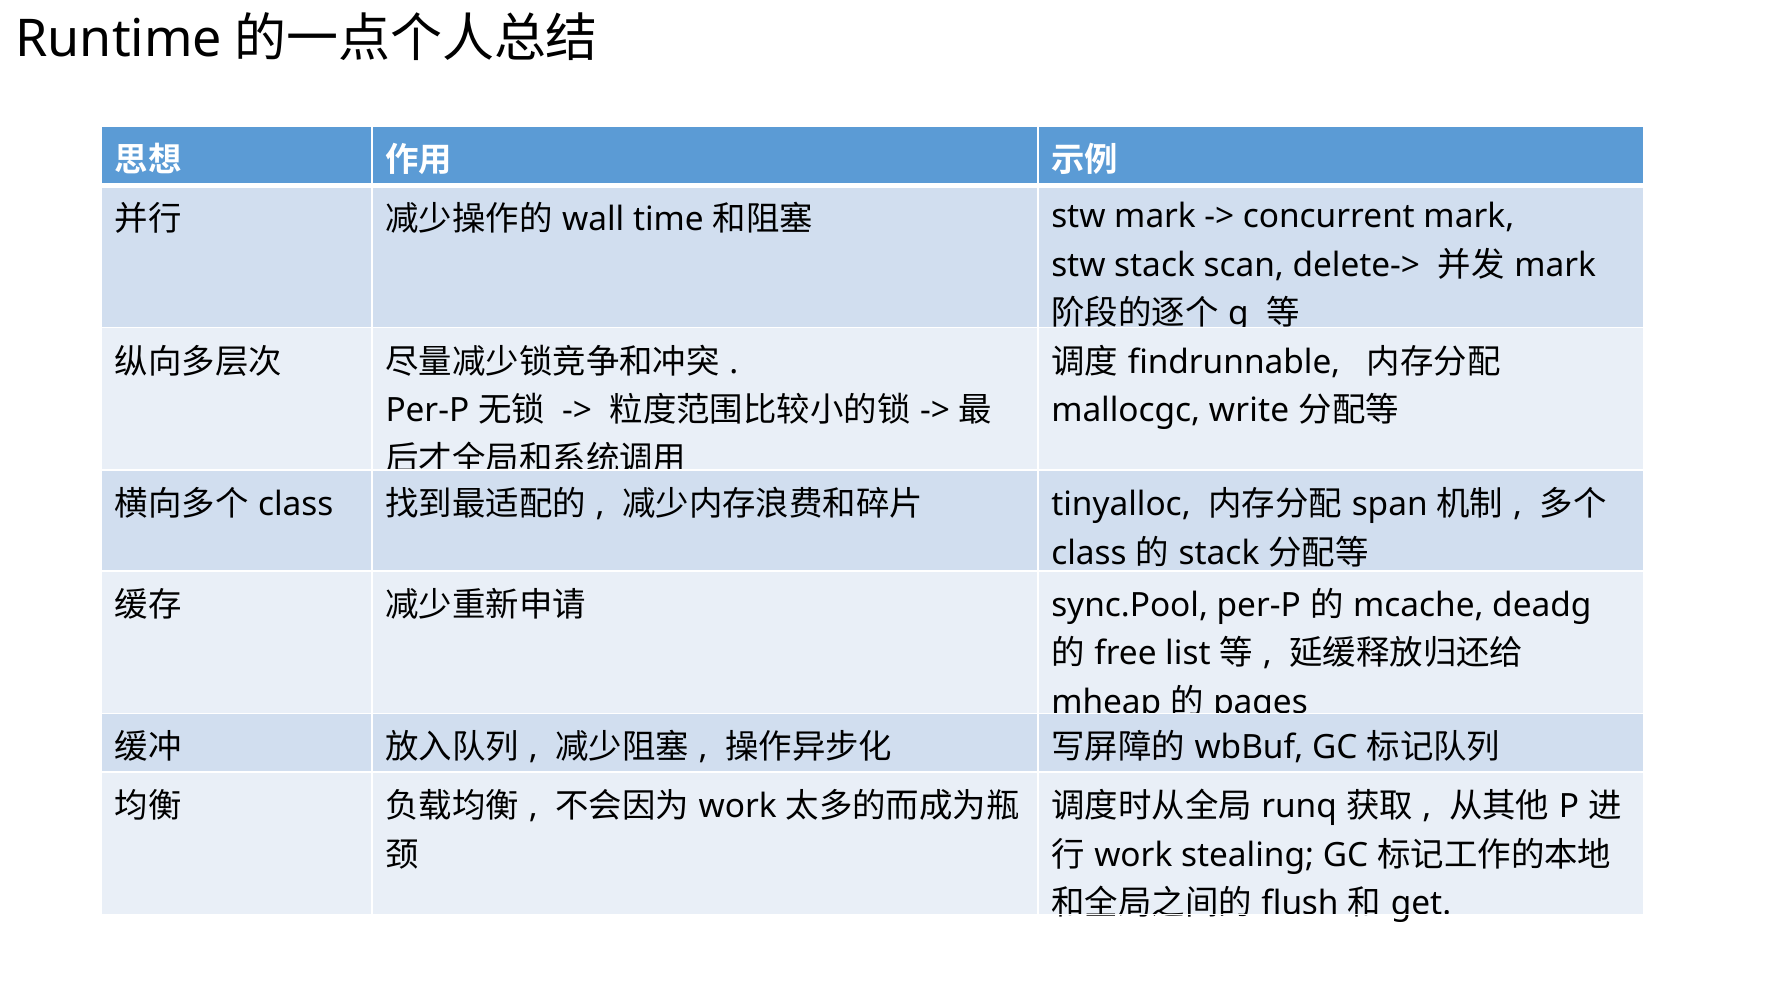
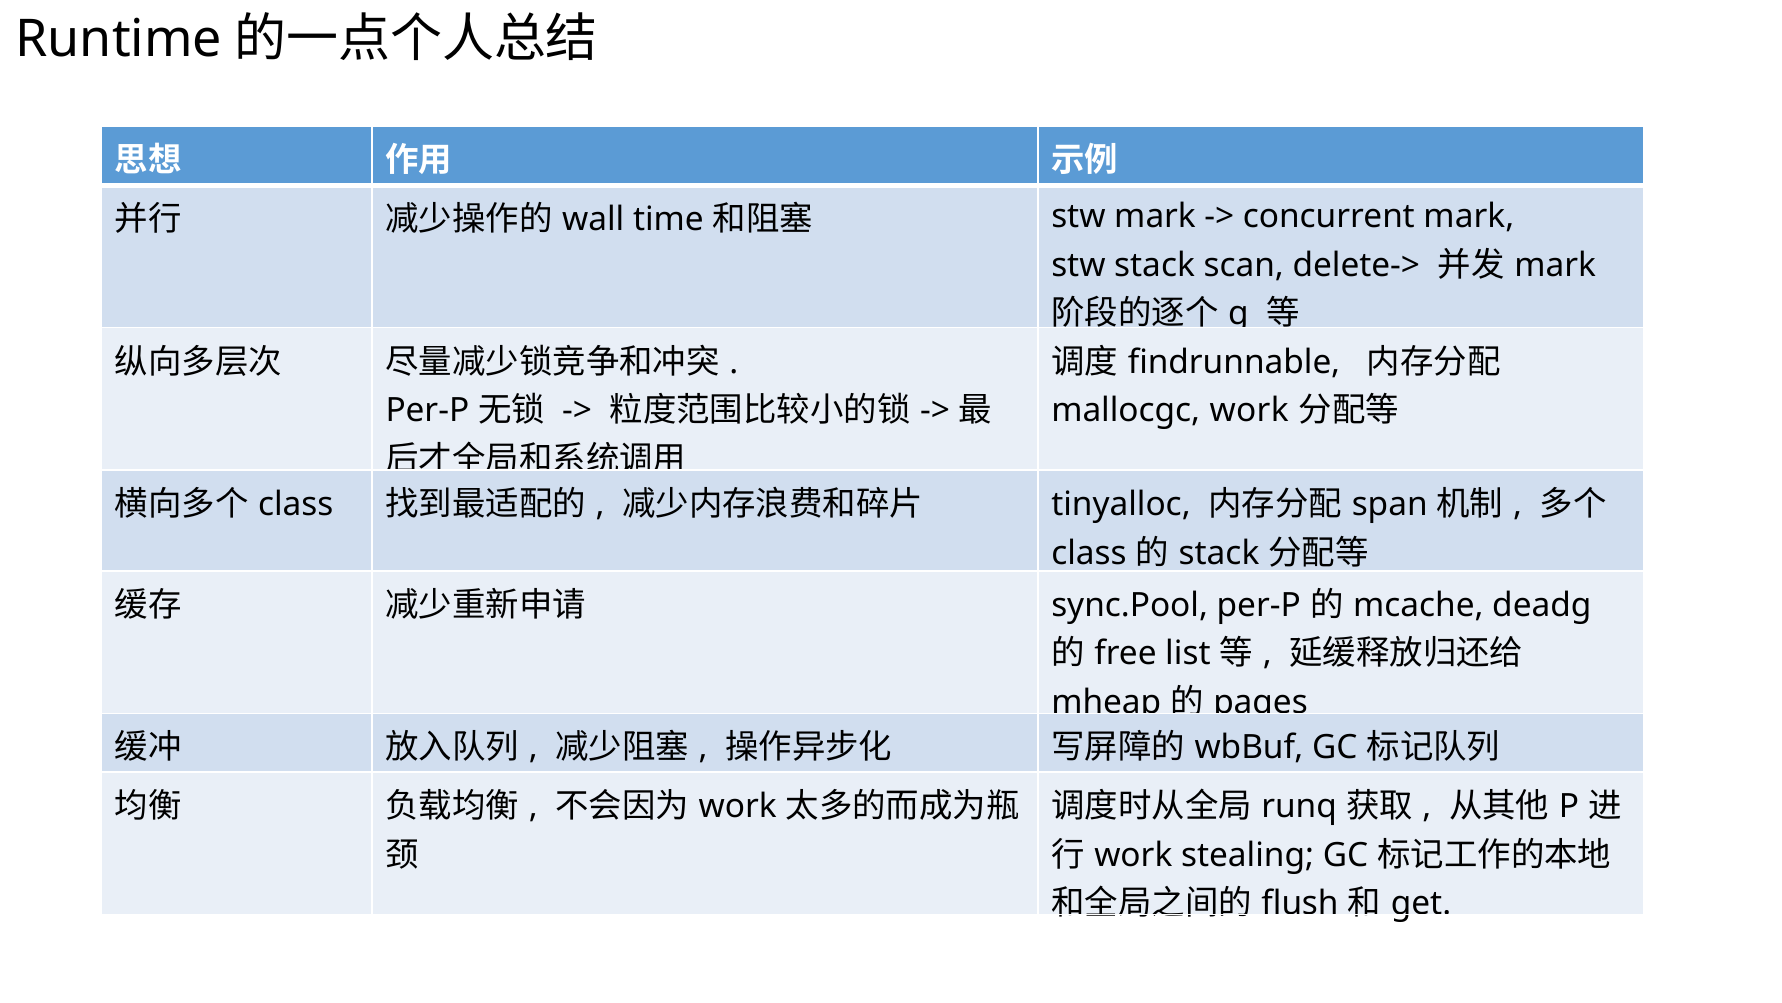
write at (1249, 410): write -> work
